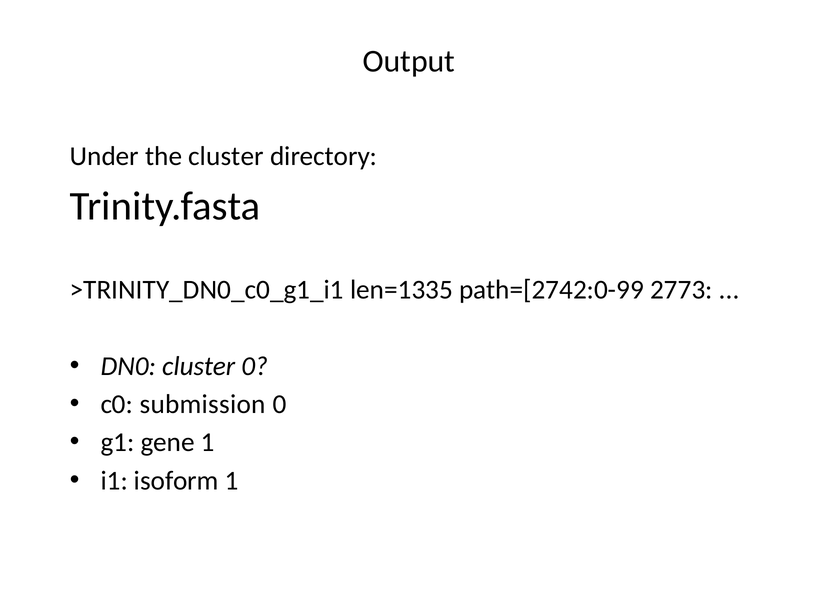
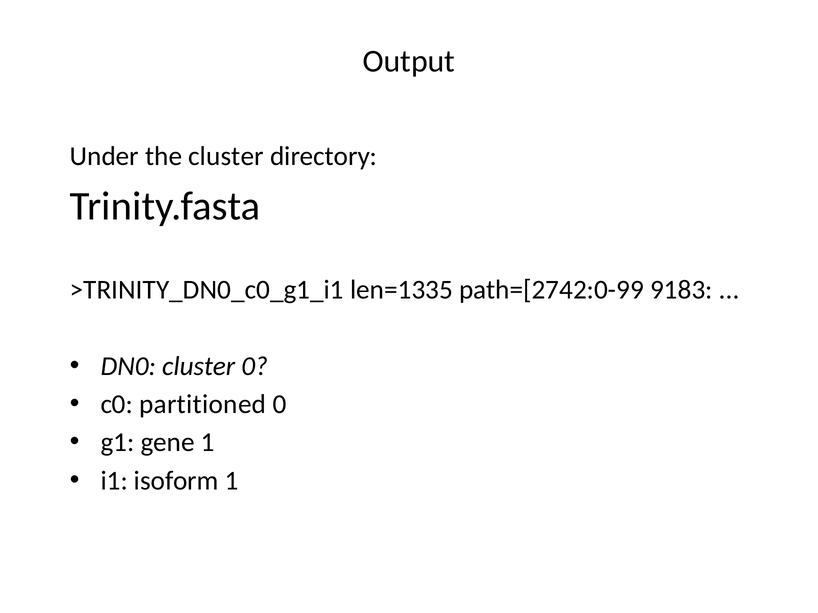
2773: 2773 -> 9183
submission: submission -> partitioned
